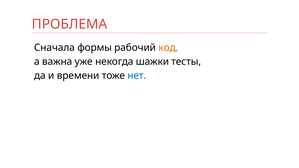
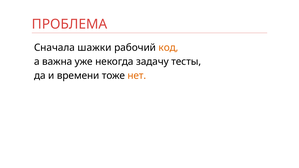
формы: формы -> шажки
шажки: шажки -> задачу
нет colour: blue -> orange
